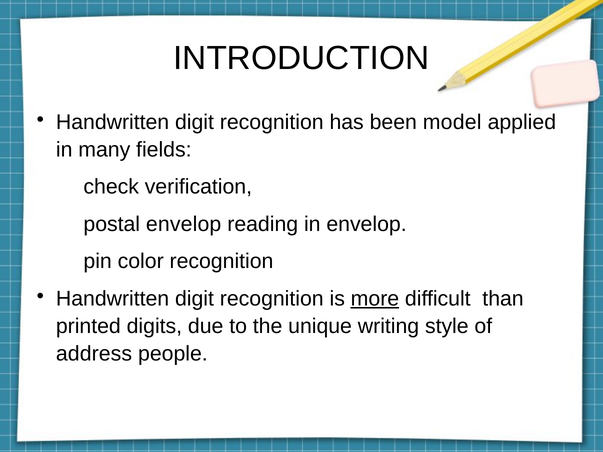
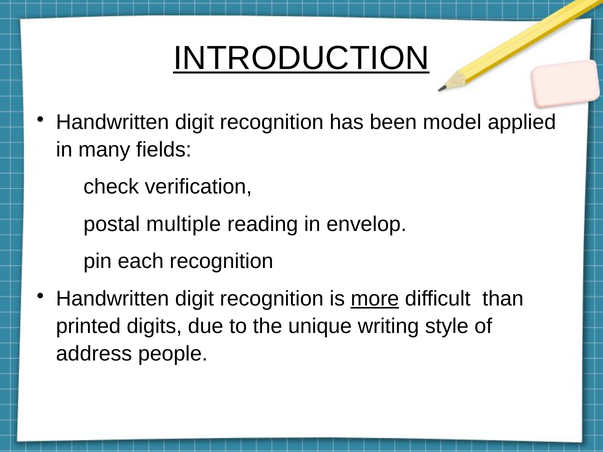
INTRODUCTION underline: none -> present
postal envelop: envelop -> multiple
color: color -> each
